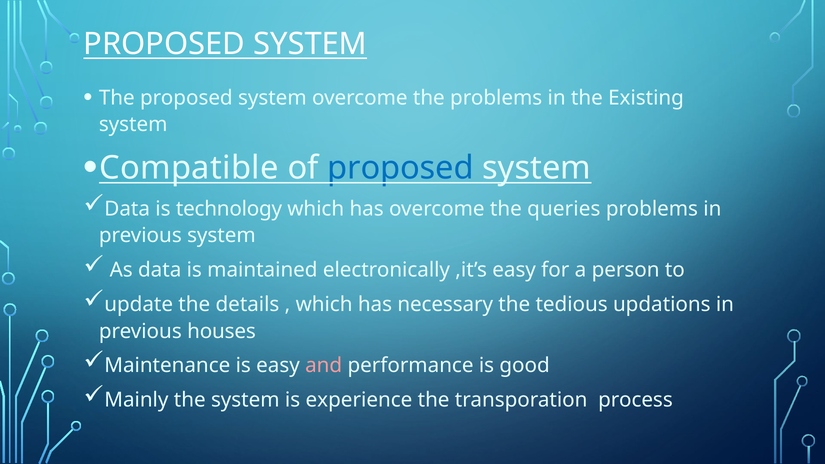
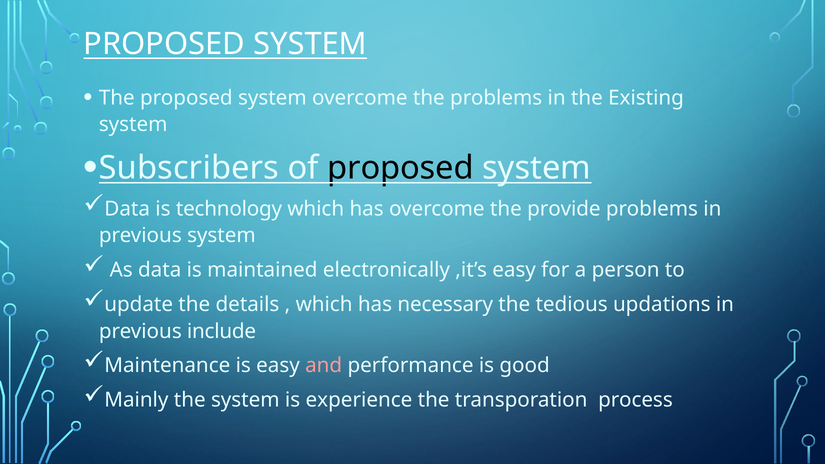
Compatible: Compatible -> Subscribers
proposed at (401, 168) colour: blue -> black
queries: queries -> provide
houses: houses -> include
